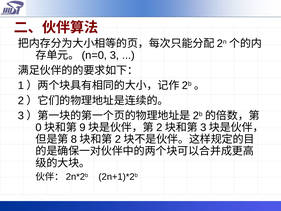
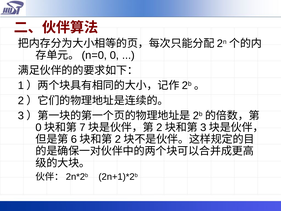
3 at (114, 55): 3 -> 0
9: 9 -> 7
8: 8 -> 6
